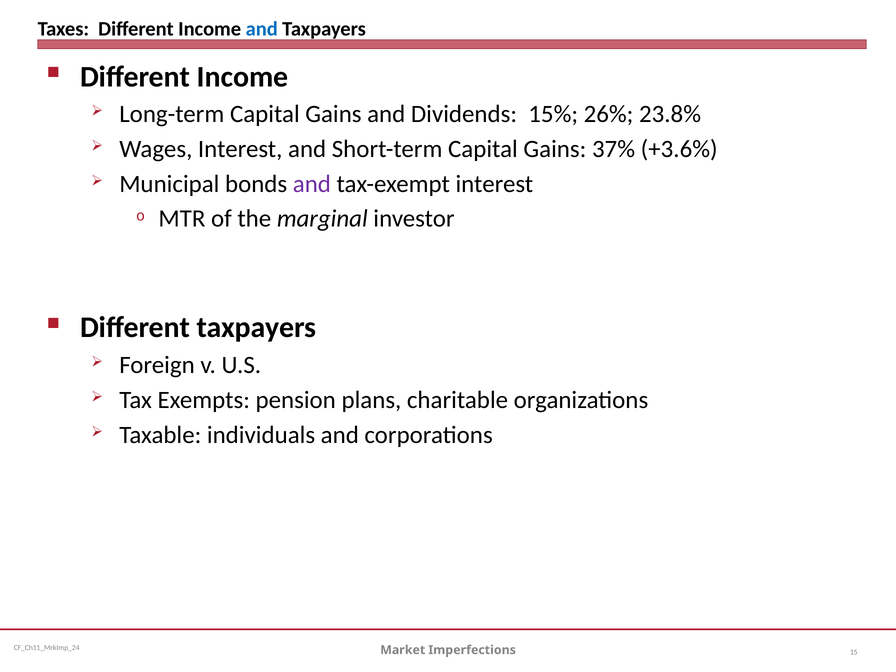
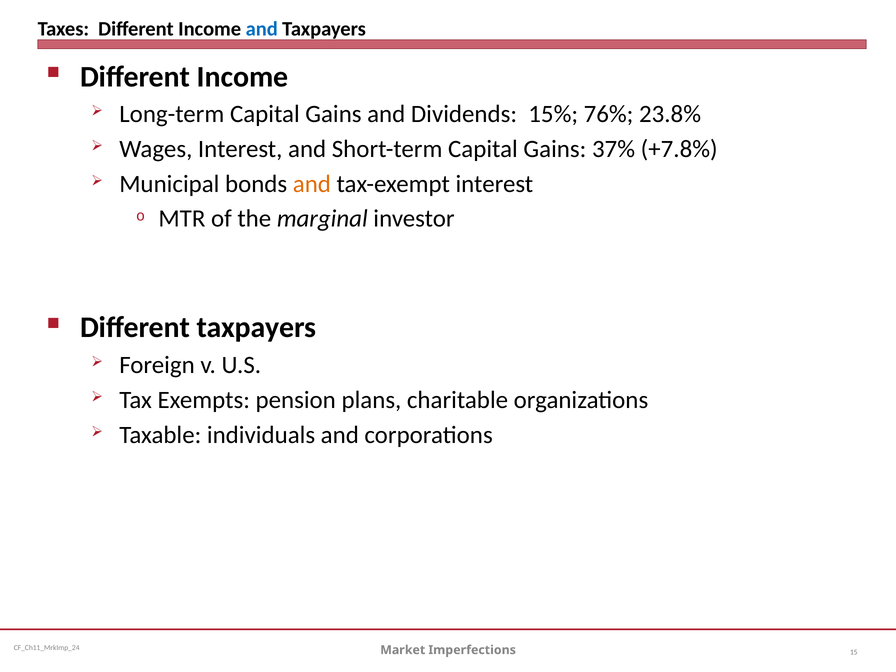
26%: 26% -> 76%
+3.6%: +3.6% -> +7.8%
and at (312, 184) colour: purple -> orange
